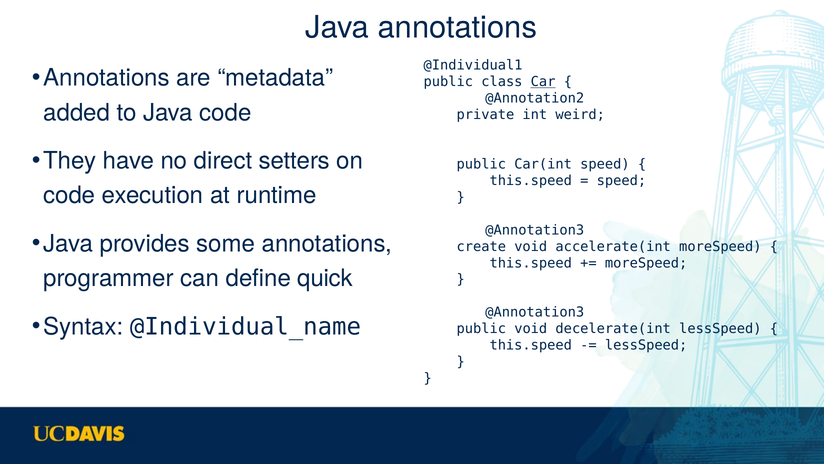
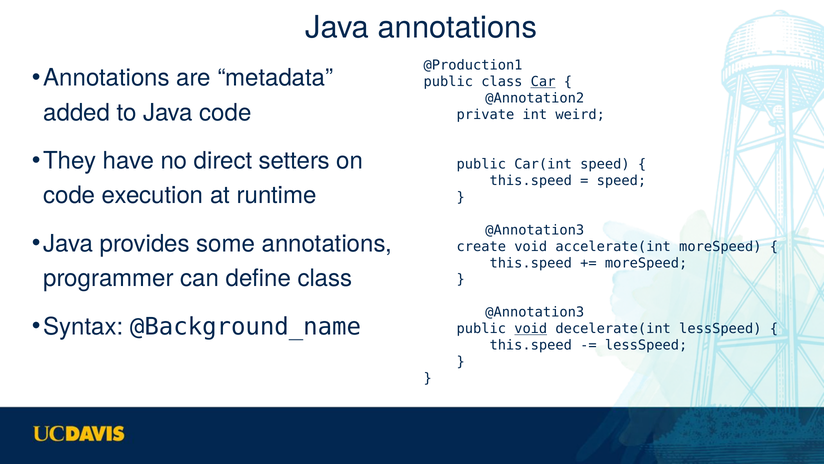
@Individual1: @Individual1 -> @Production1
define quick: quick -> class
@Individual_name: @Individual_name -> @Background_name
void at (531, 328) underline: none -> present
